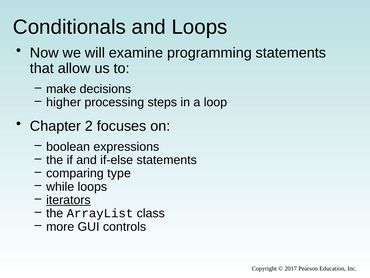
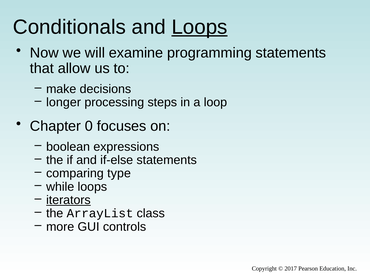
Loops at (200, 27) underline: none -> present
higher: higher -> longer
2: 2 -> 0
